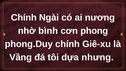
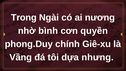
Chính at (24, 18): Chính -> Trong
phong: phong -> quyền
